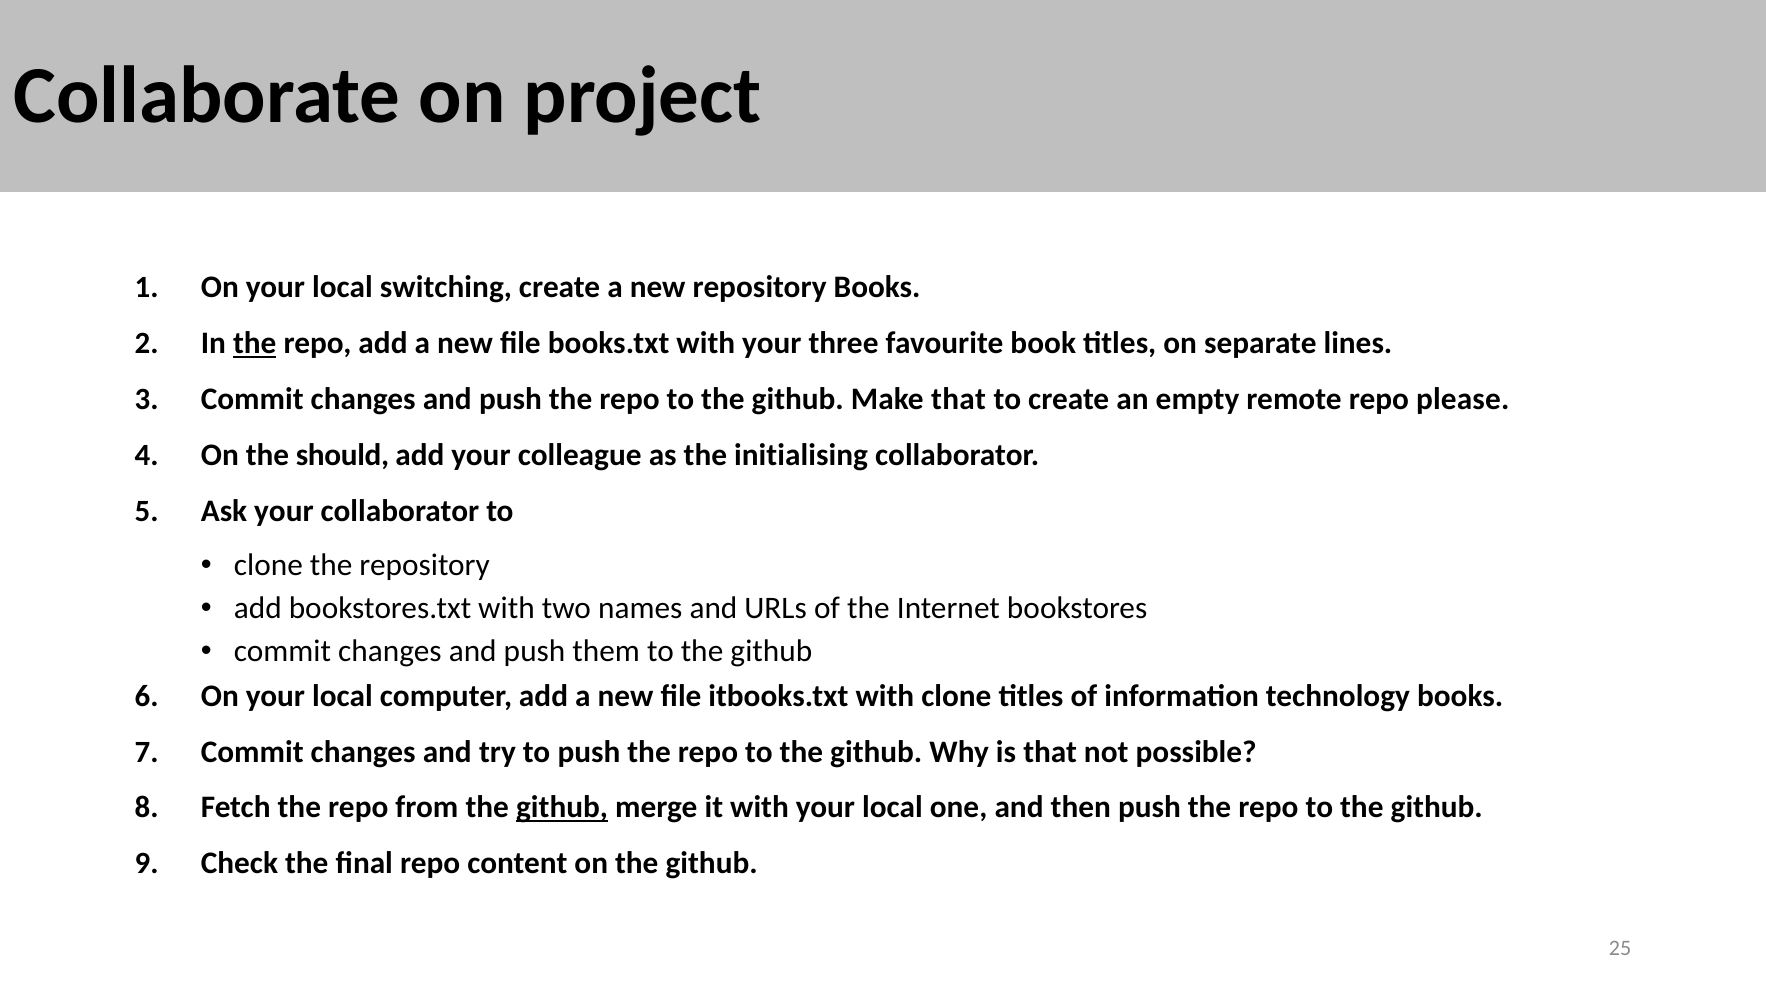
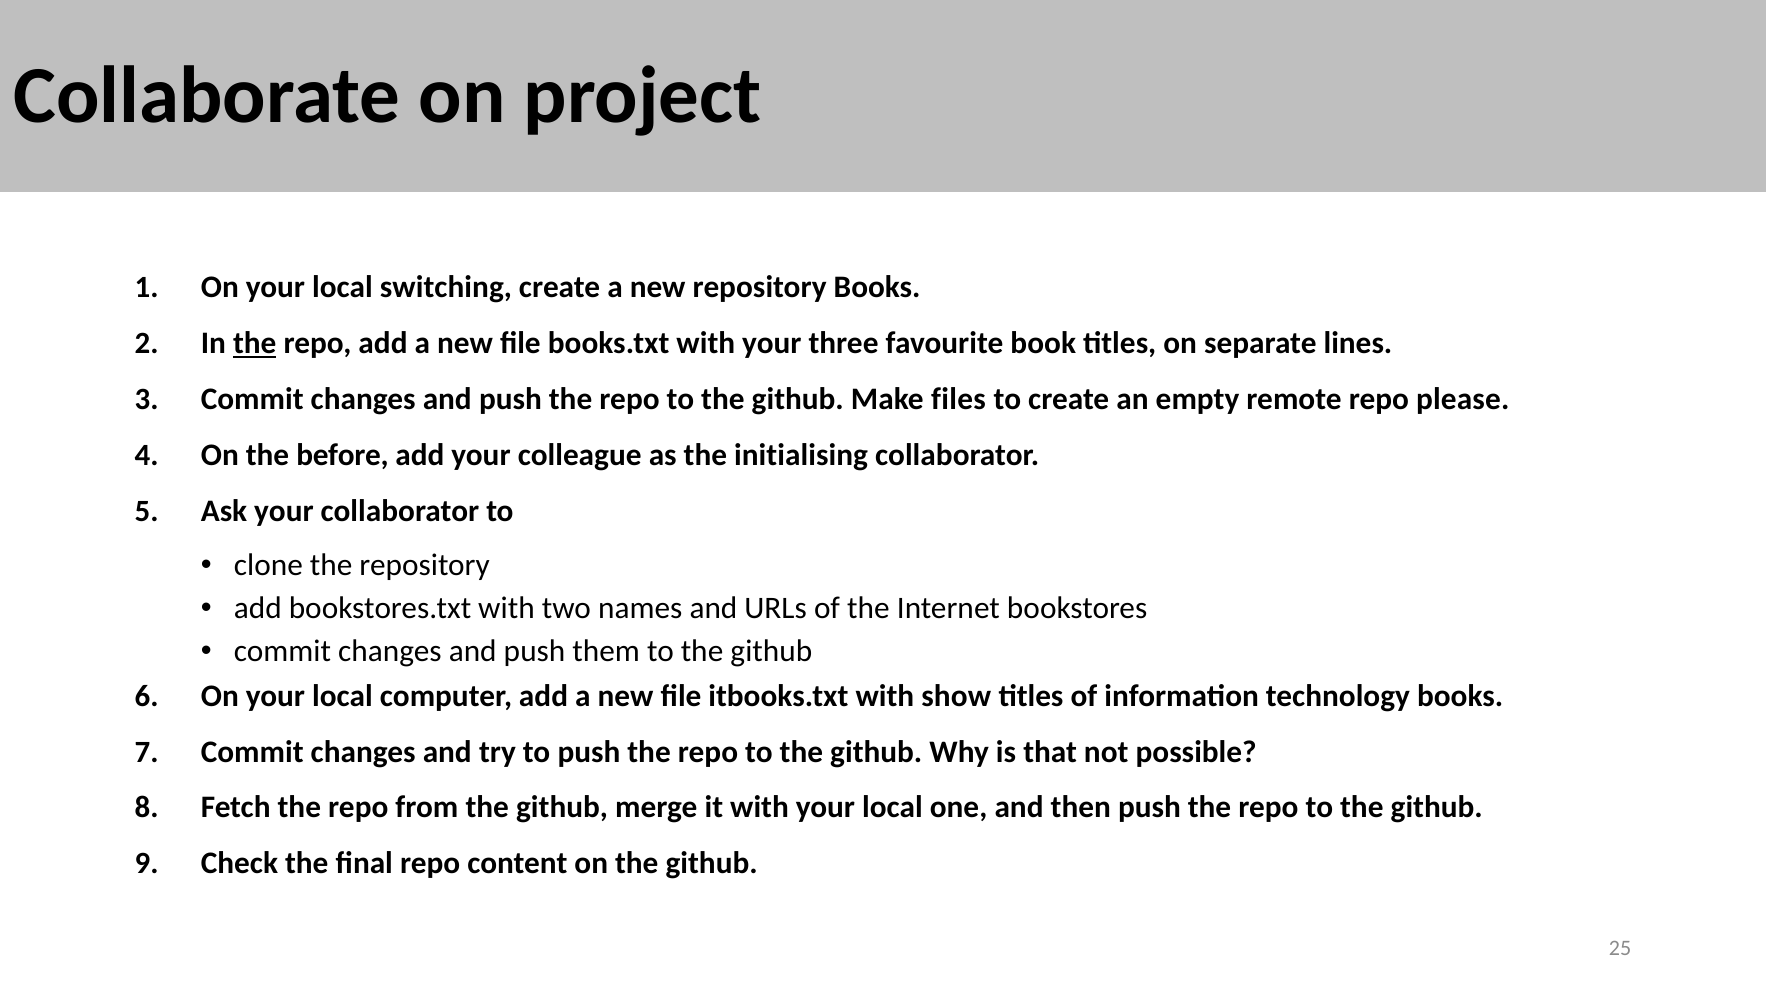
Make that: that -> files
should: should -> before
with clone: clone -> show
github at (562, 808) underline: present -> none
